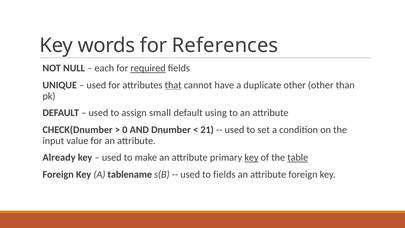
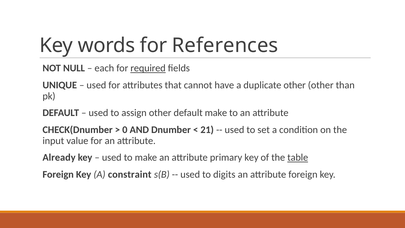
that underline: present -> none
assign small: small -> other
default using: using -> make
key at (251, 157) underline: present -> none
tablename: tablename -> constraint
to fields: fields -> digits
